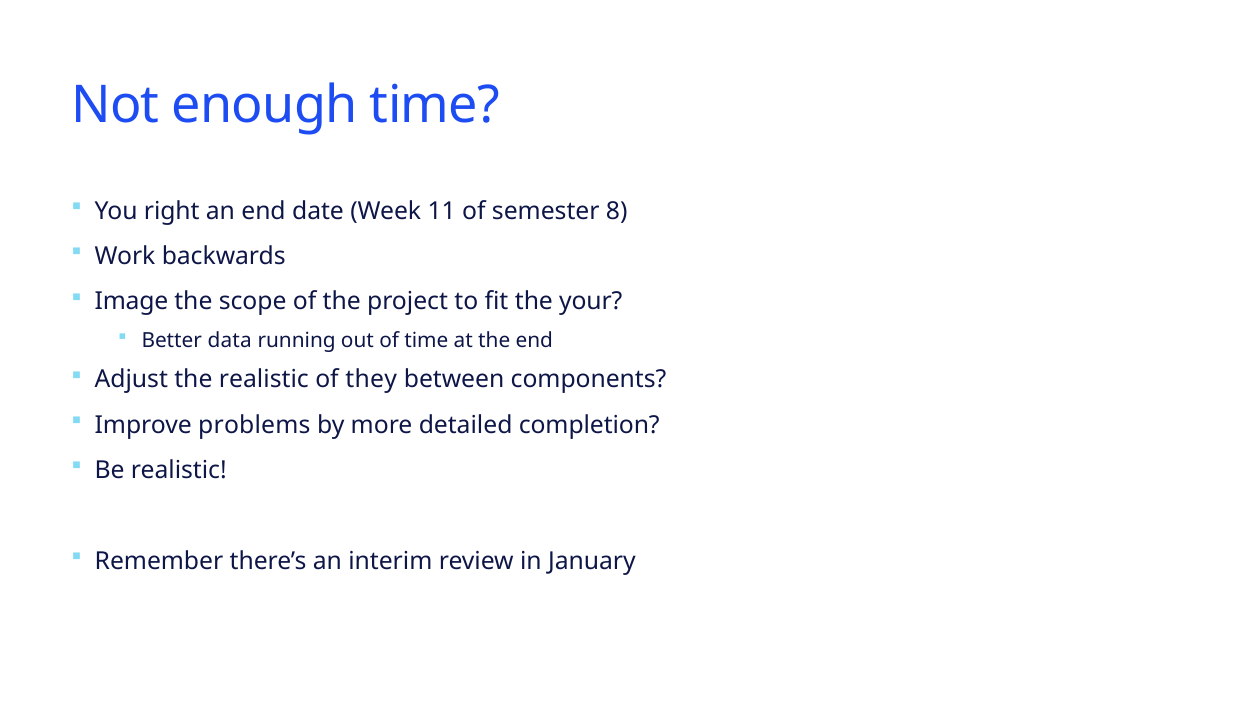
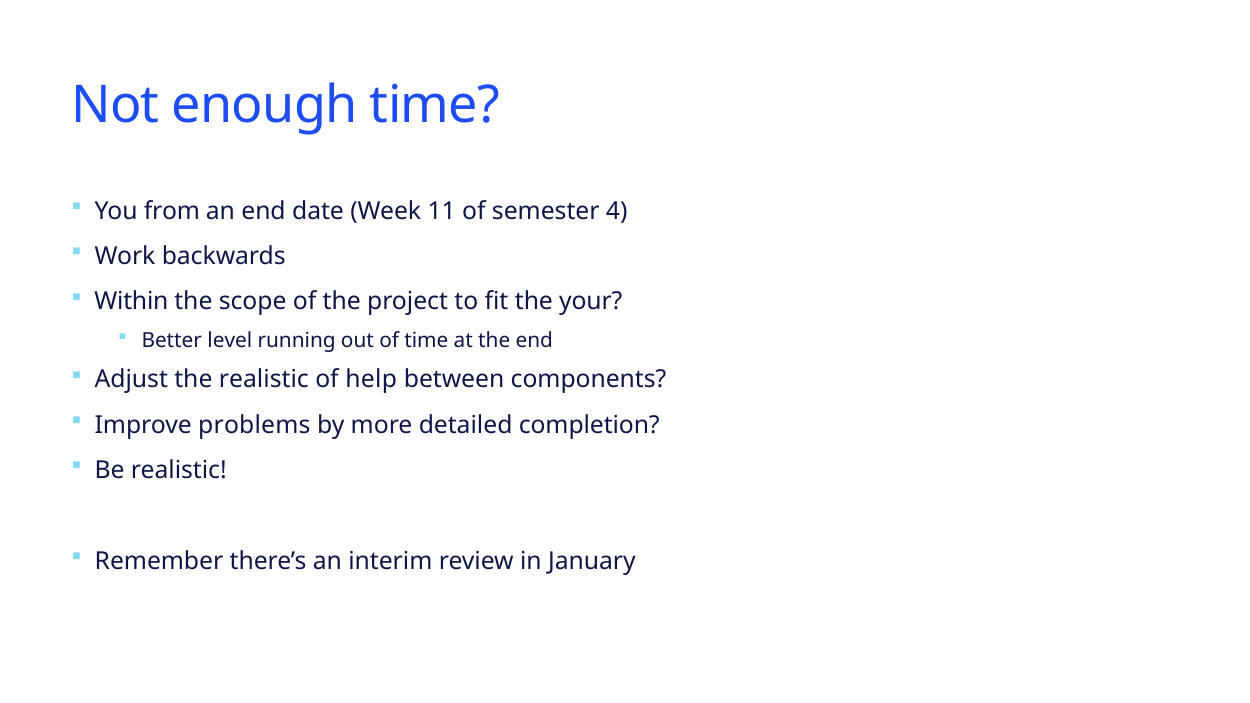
right: right -> from
8: 8 -> 4
Image: Image -> Within
data: data -> level
they: they -> help
